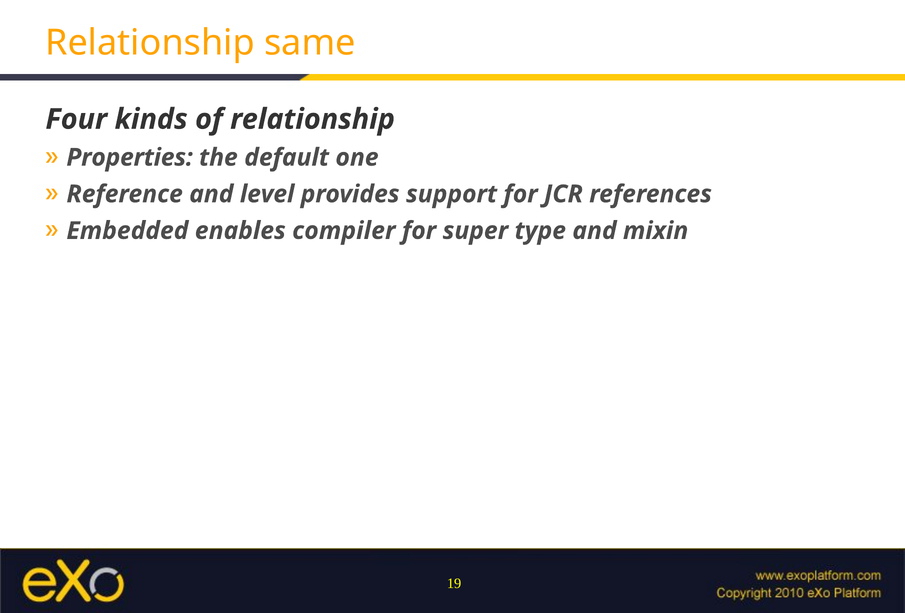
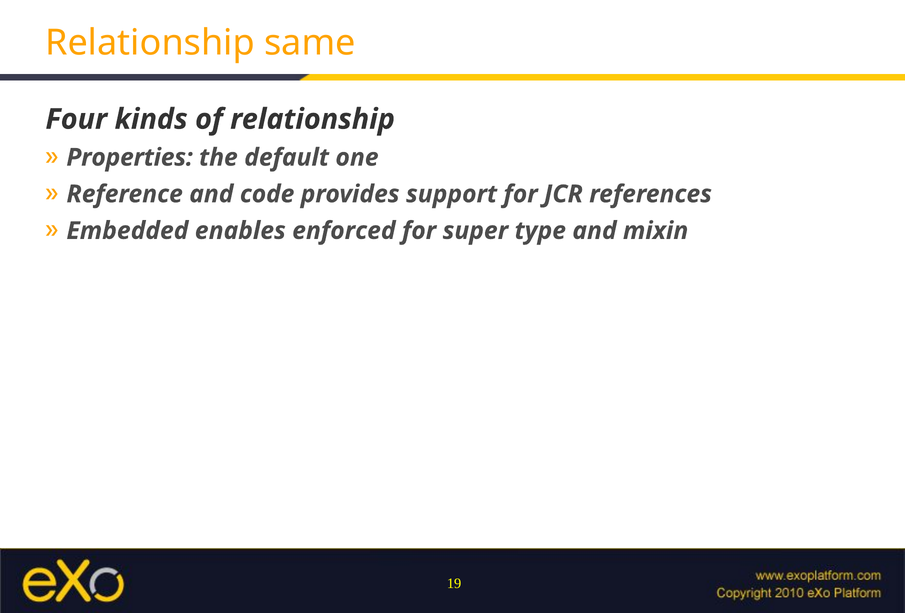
level: level -> code
compiler: compiler -> enforced
